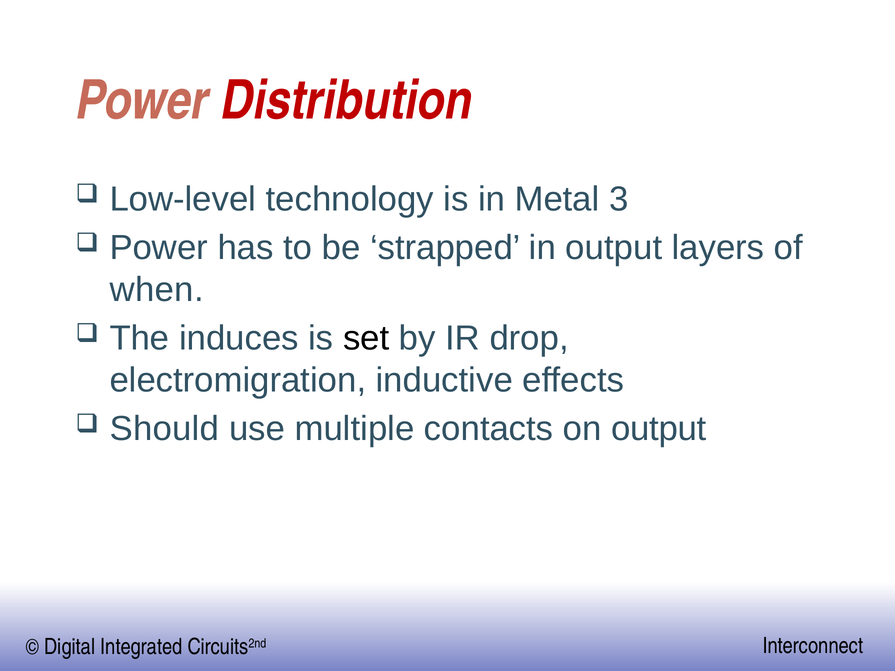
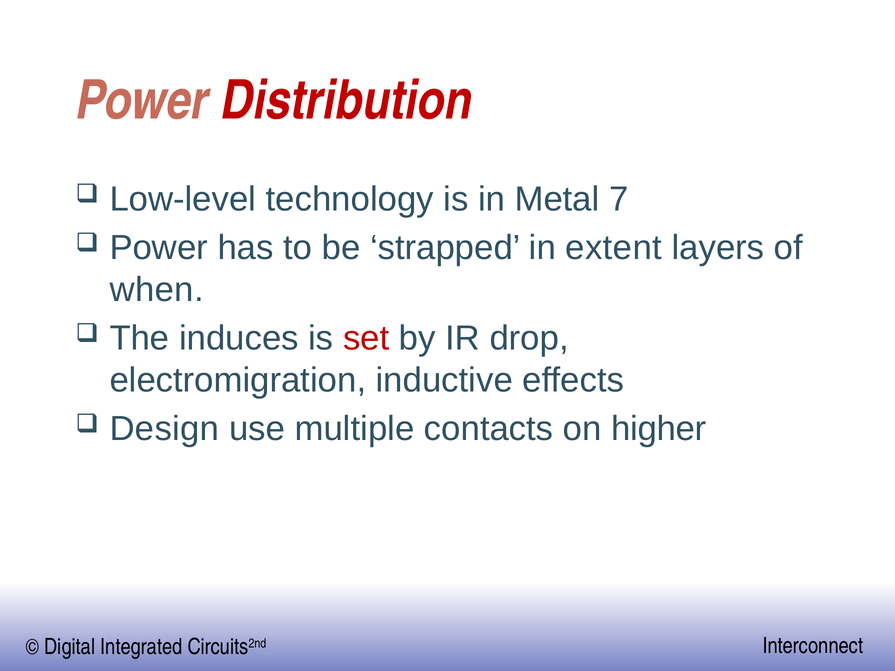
3: 3 -> 7
in output: output -> extent
set colour: black -> red
Should: Should -> Design
on output: output -> higher
